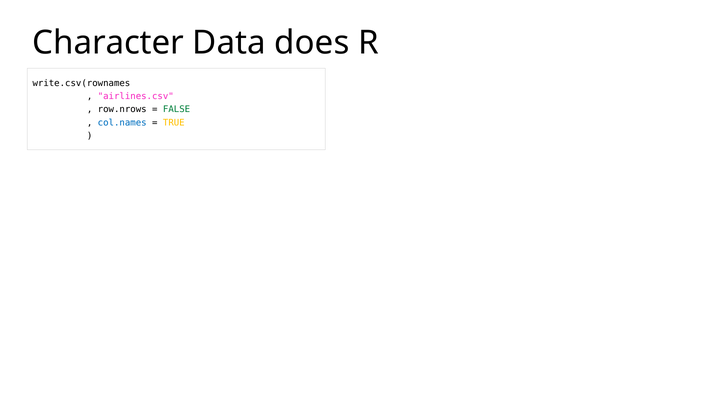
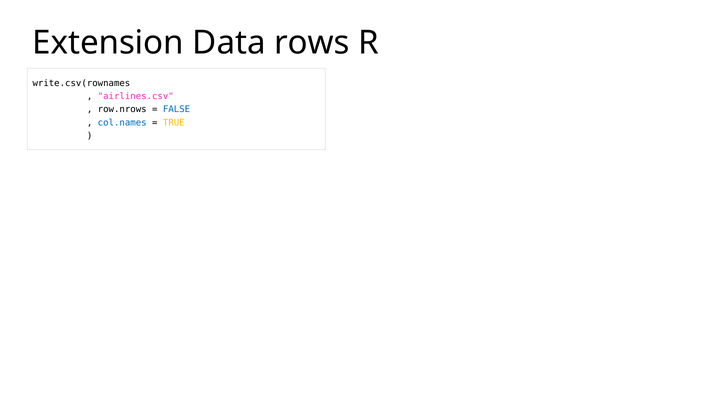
Character: Character -> Extension
does: does -> rows
FALSE colour: green -> blue
